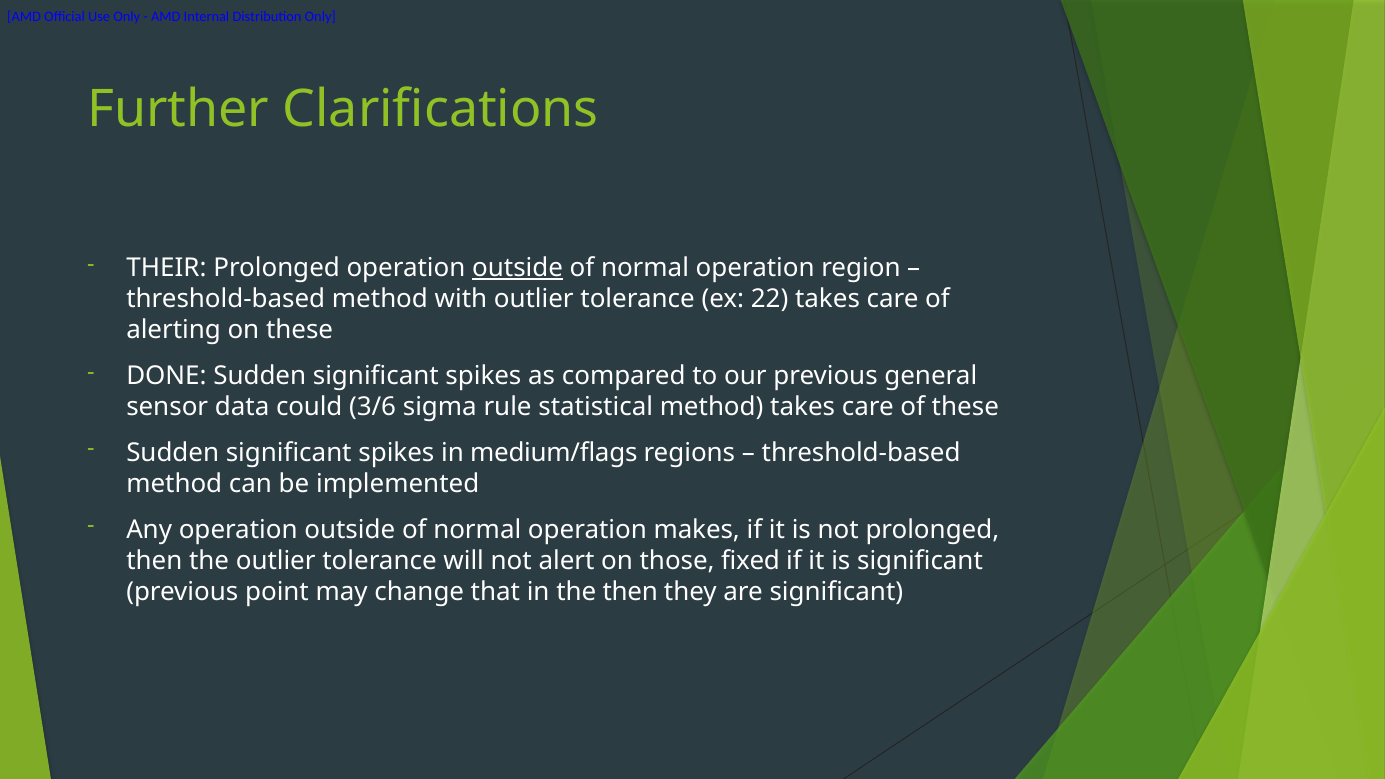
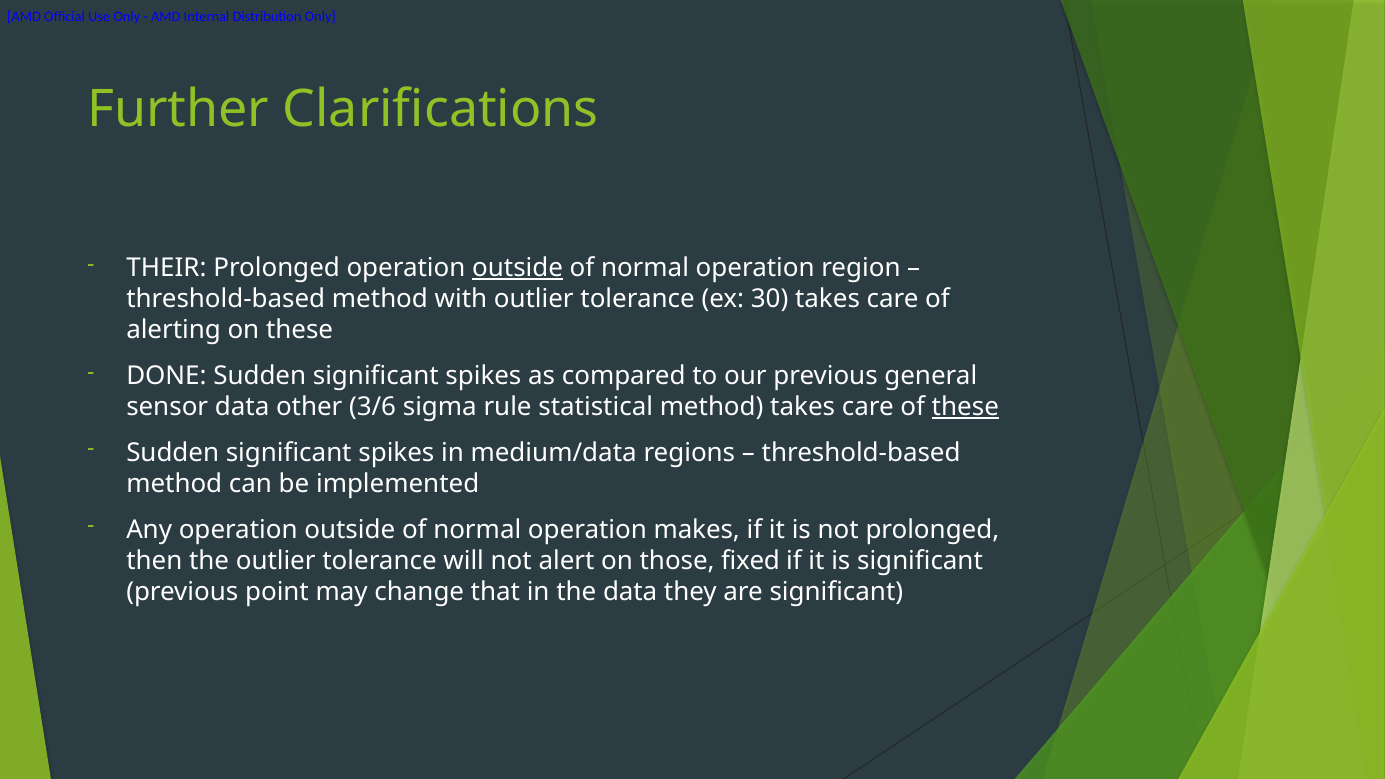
22: 22 -> 30
could: could -> other
these at (965, 407) underline: none -> present
medium/flags: medium/flags -> medium/data
the then: then -> data
